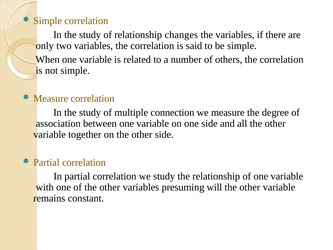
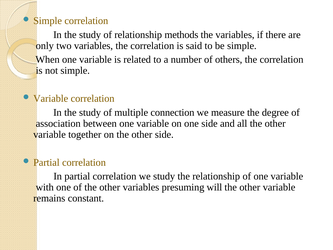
changes: changes -> methods
Measure at (51, 98): Measure -> Variable
